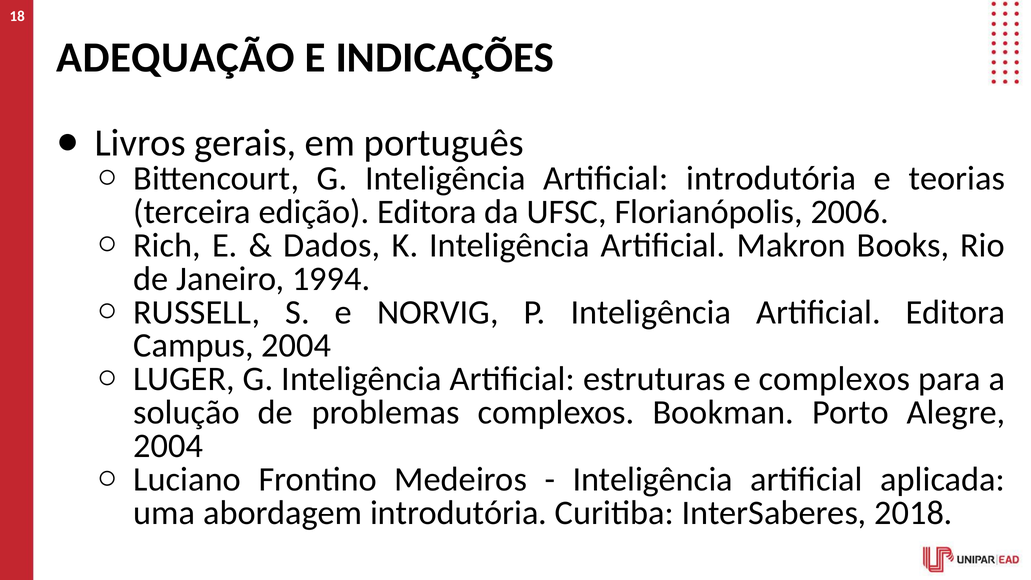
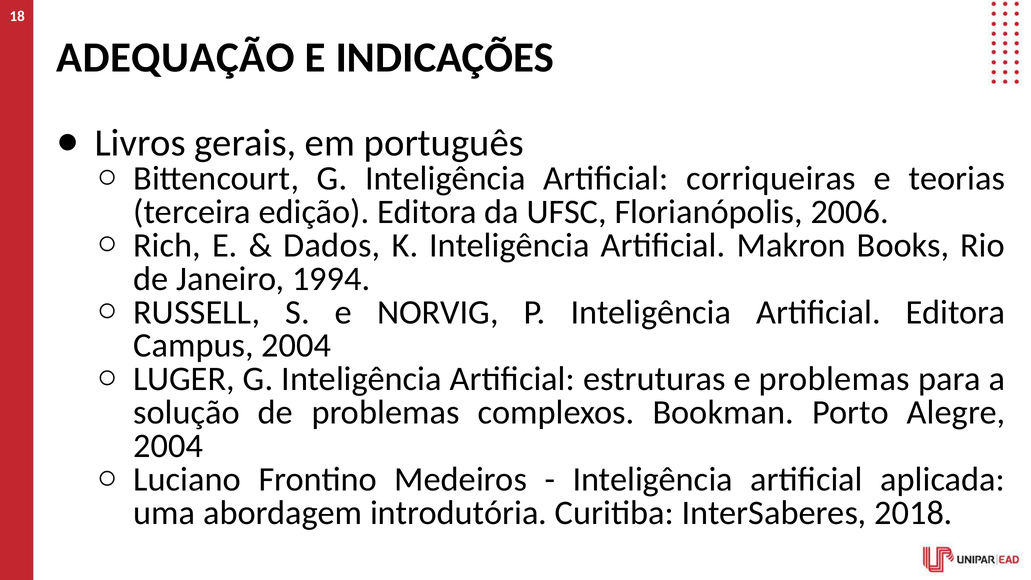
Artificial introdutória: introdutória -> corriqueiras
e complexos: complexos -> problemas
